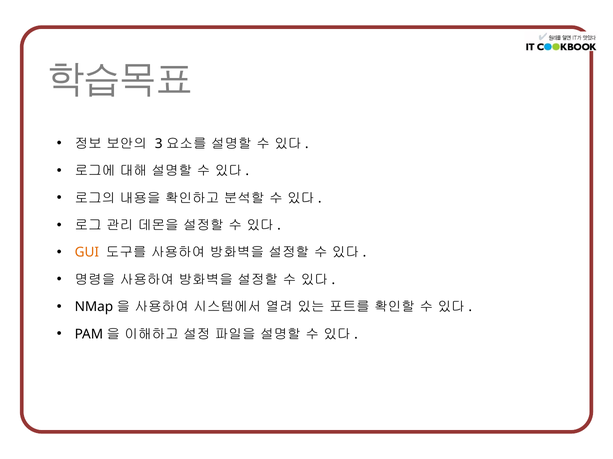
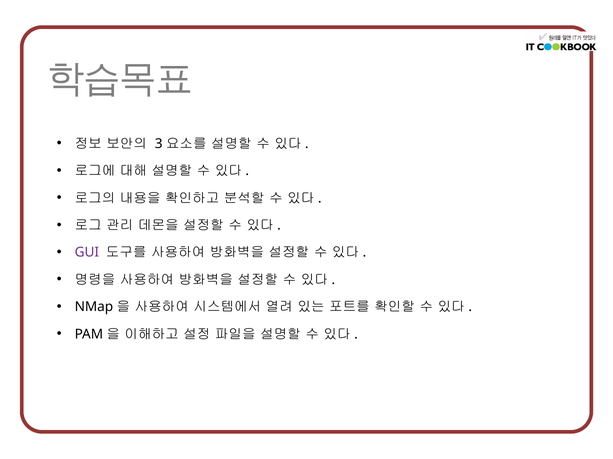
GUI colour: orange -> purple
